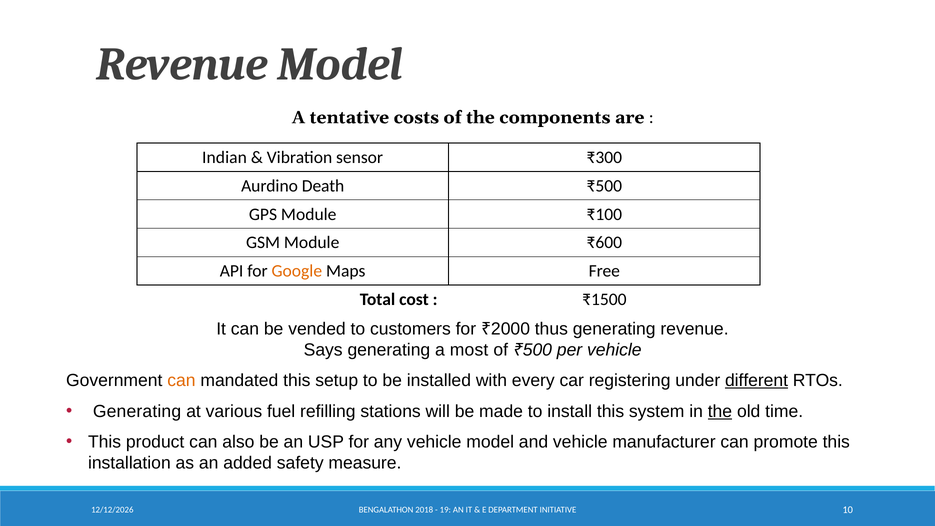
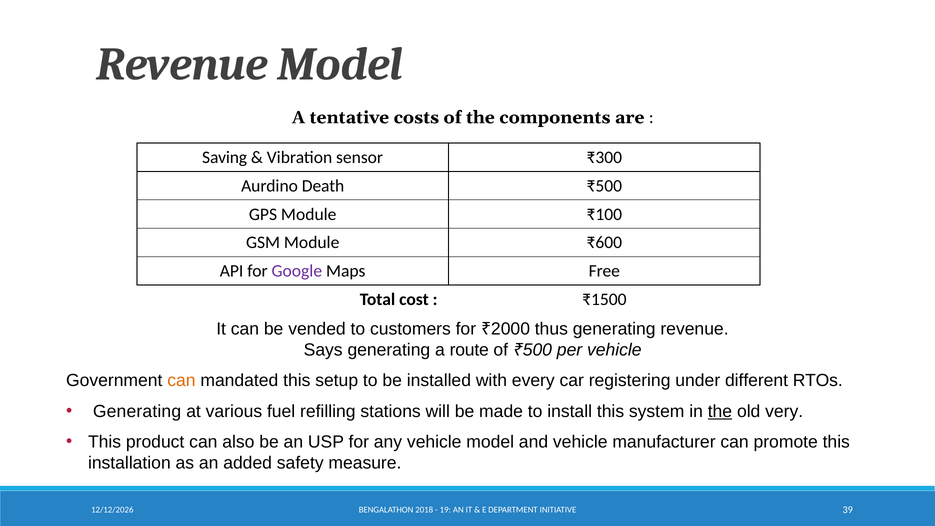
Indian: Indian -> Saving
Google colour: orange -> purple
most: most -> route
different underline: present -> none
time: time -> very
10: 10 -> 39
